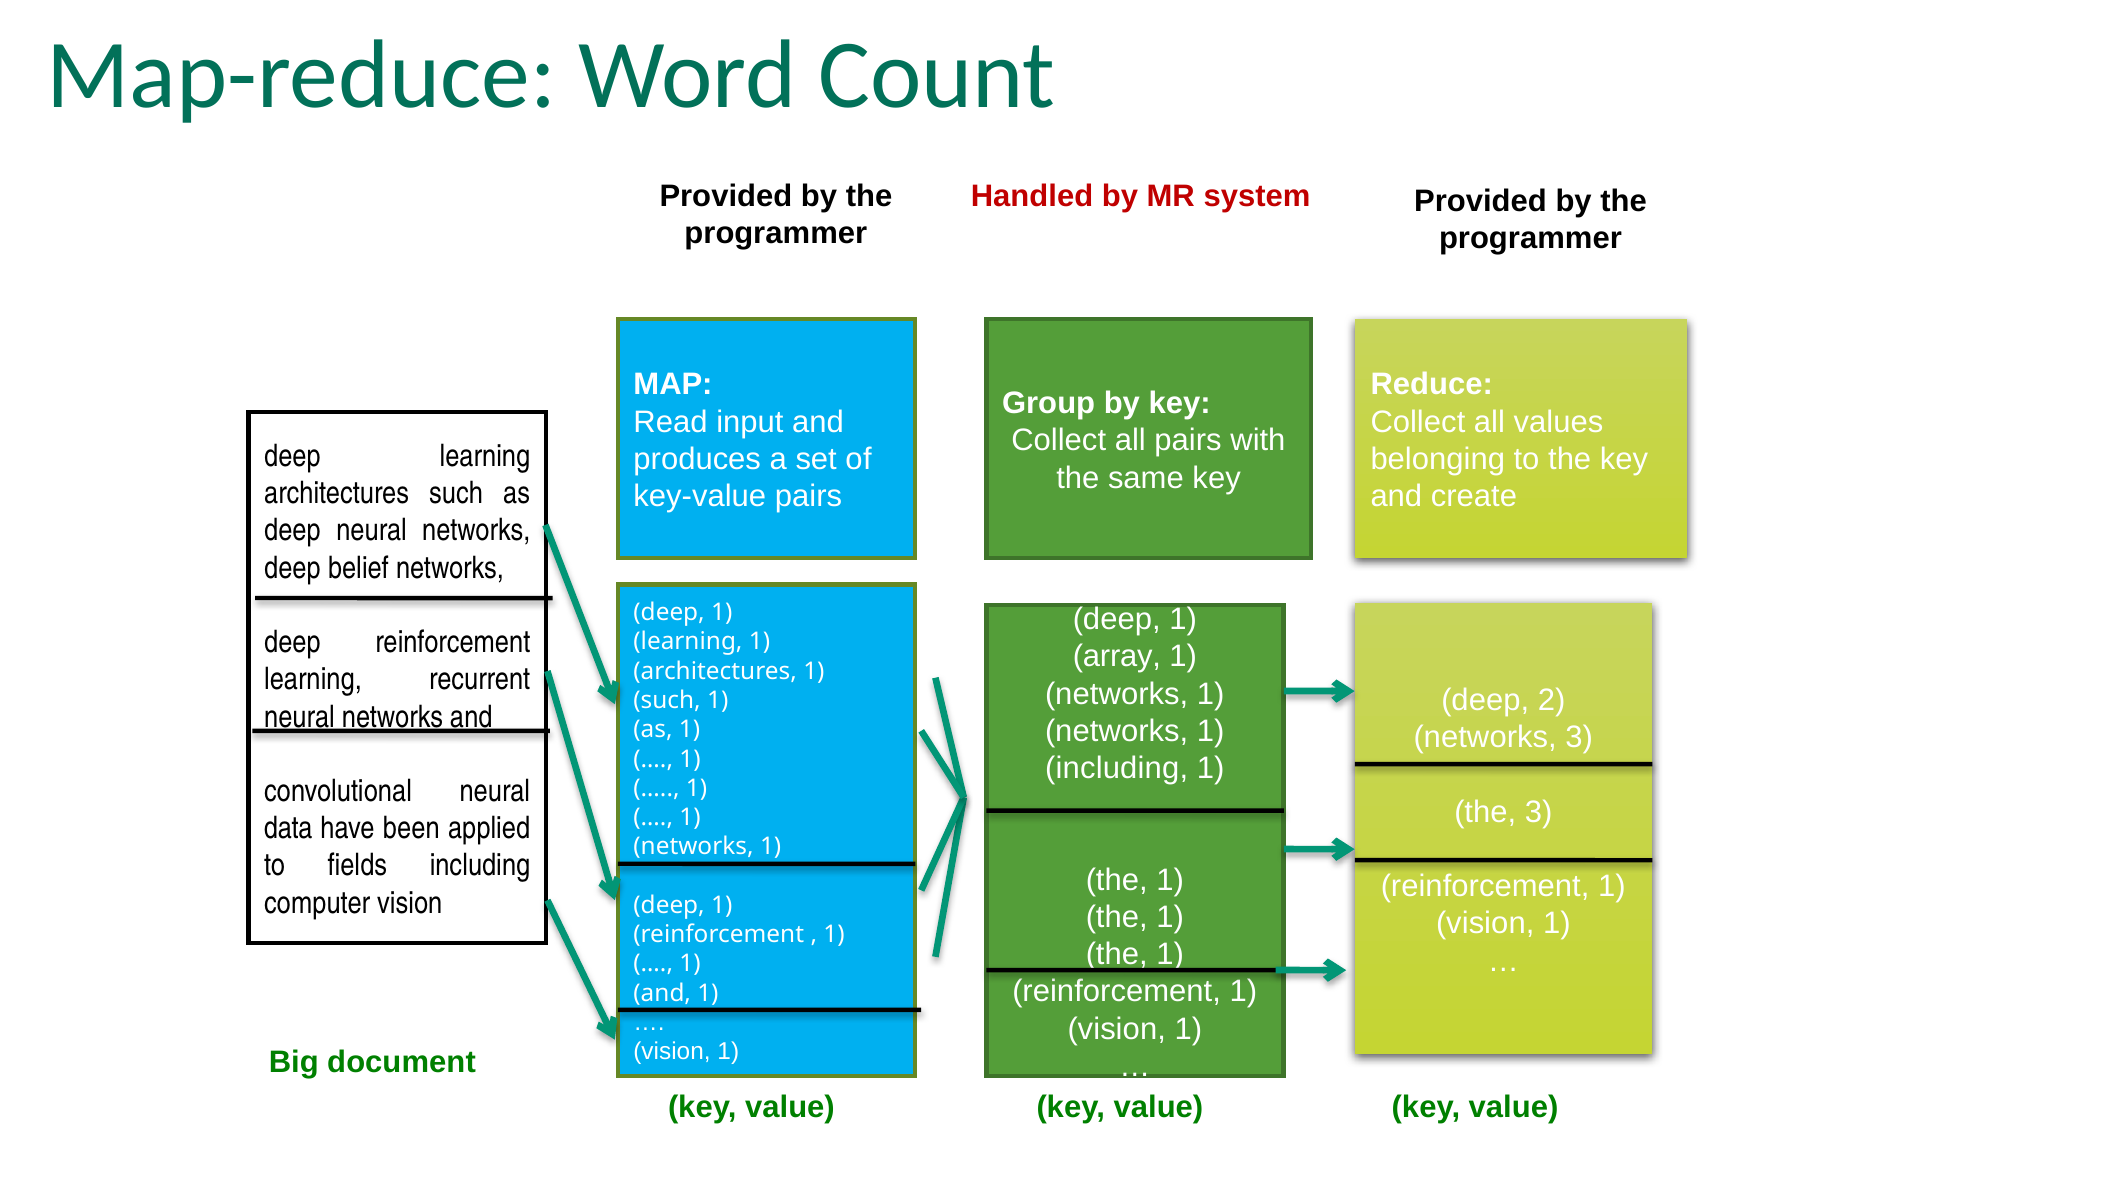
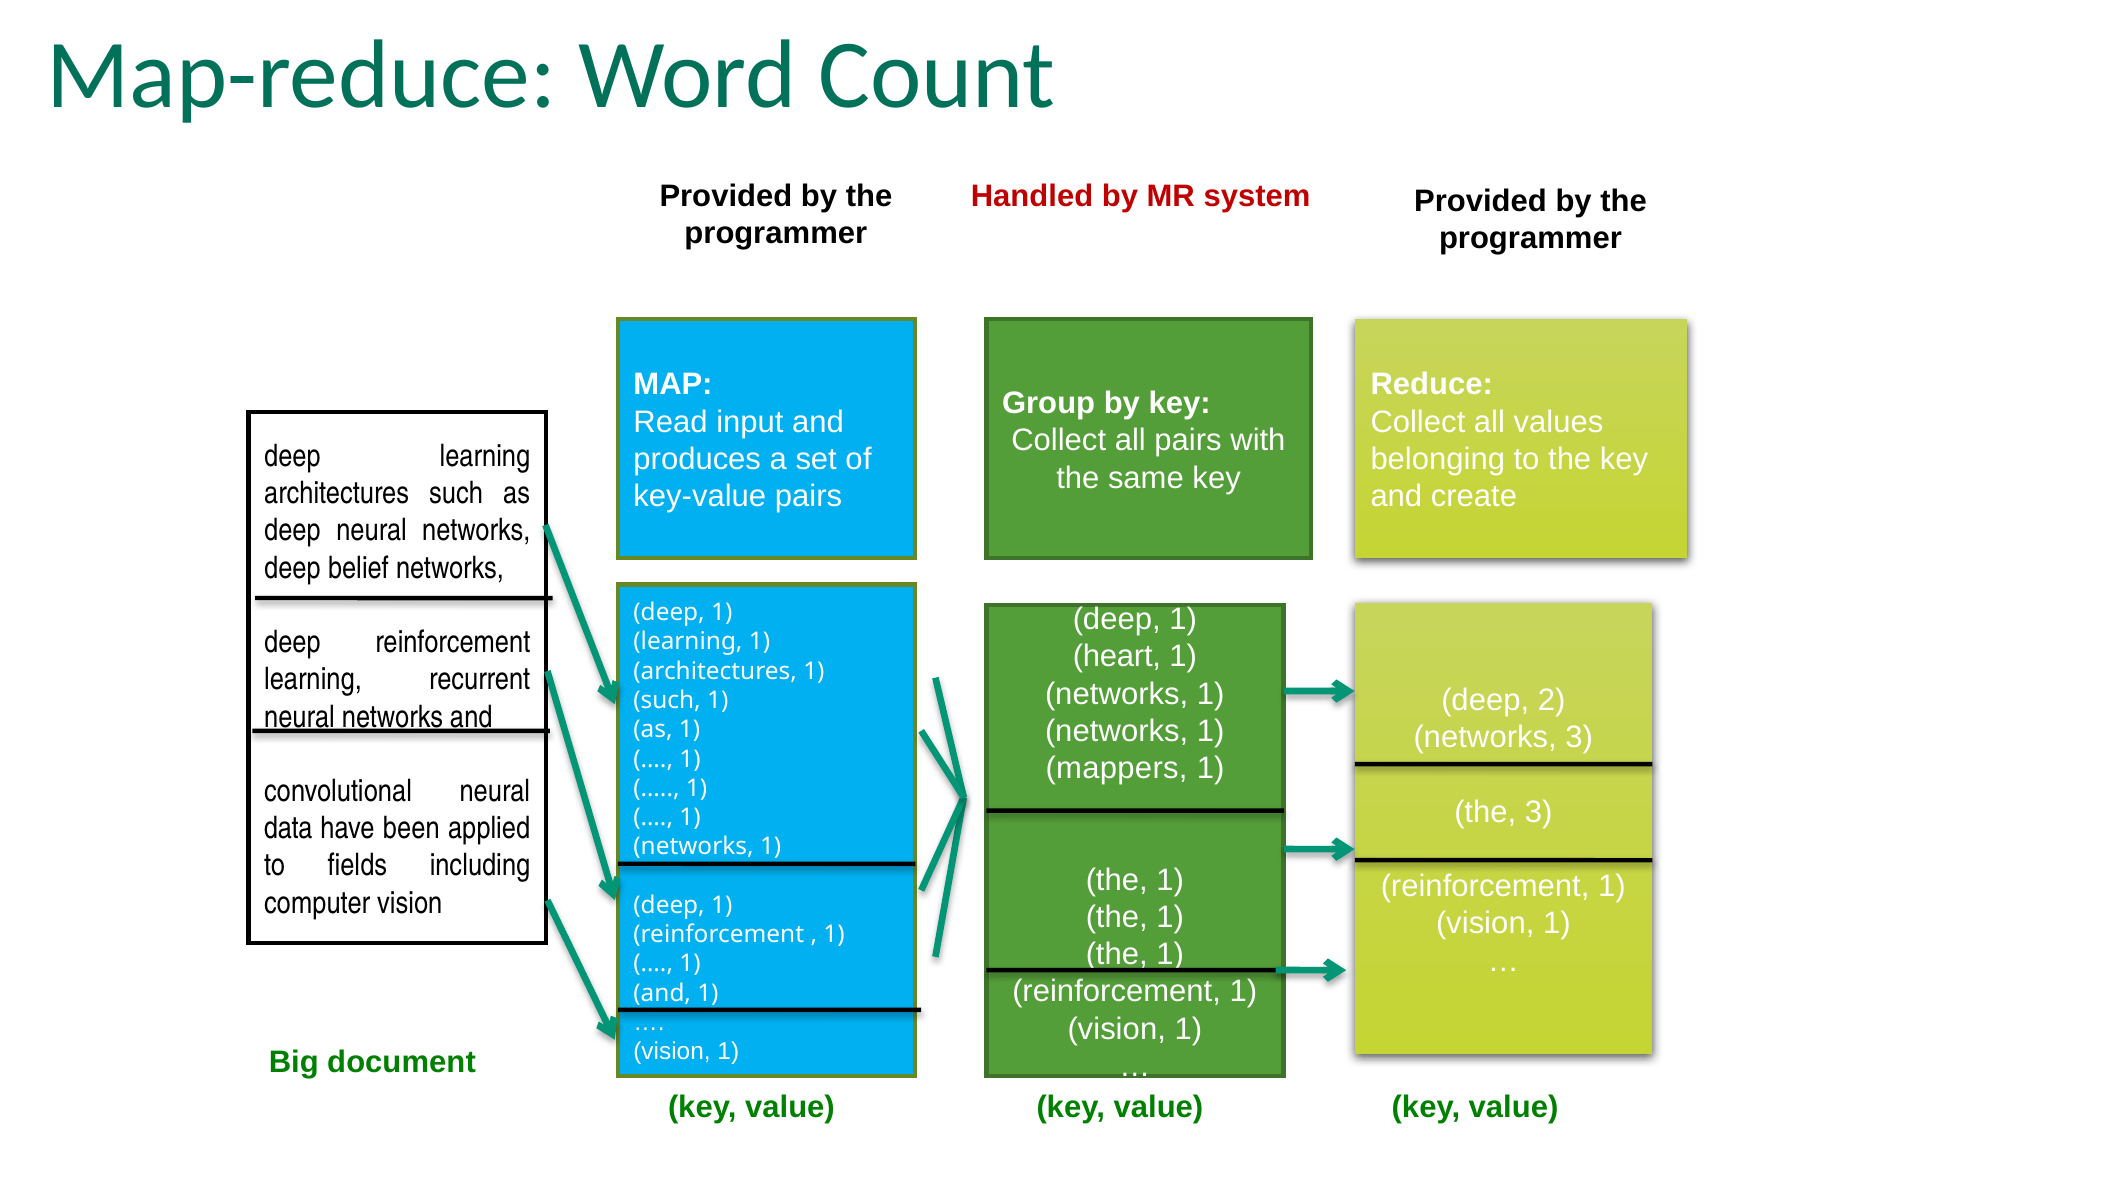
array: array -> heart
including at (1117, 768): including -> mappers
